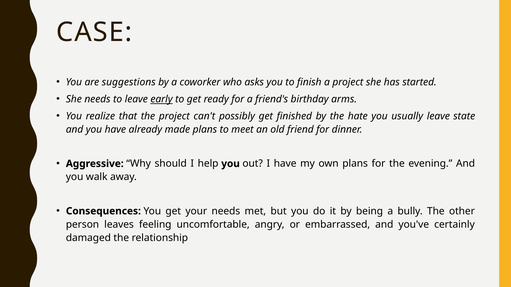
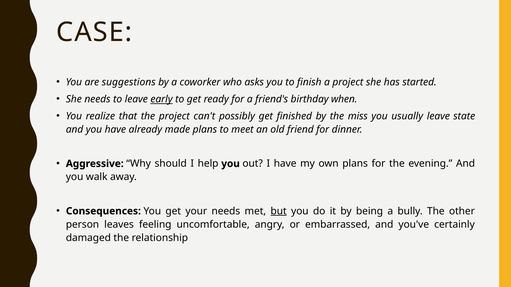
arms: arms -> when
hate: hate -> miss
but underline: none -> present
